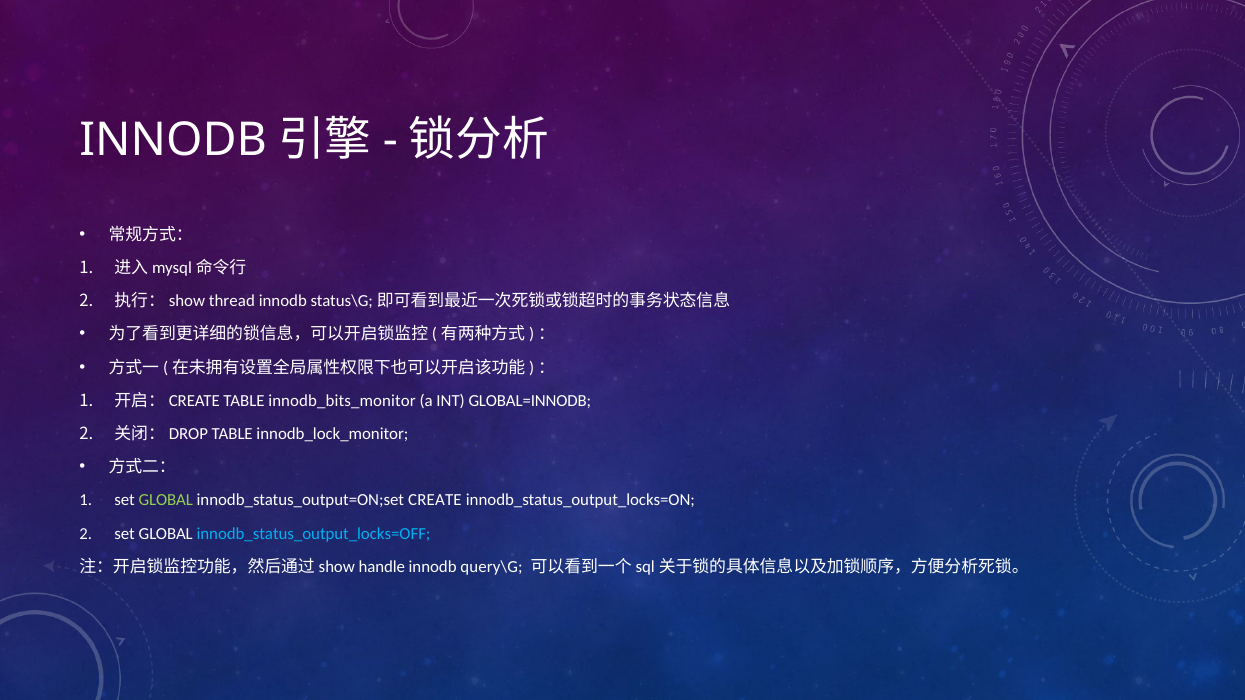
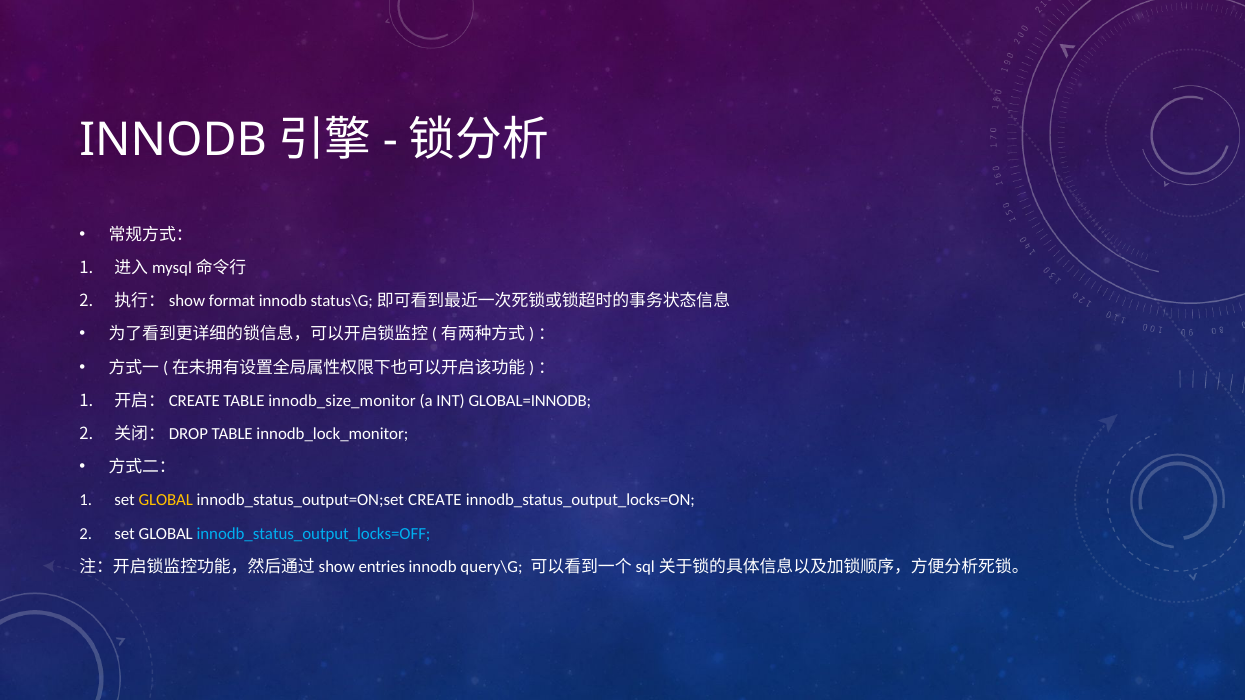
thread: thread -> format
innodb_bits_monitor: innodb_bits_monitor -> innodb_size_monitor
GLOBAL at (166, 501) colour: light green -> yellow
handle: handle -> entries
